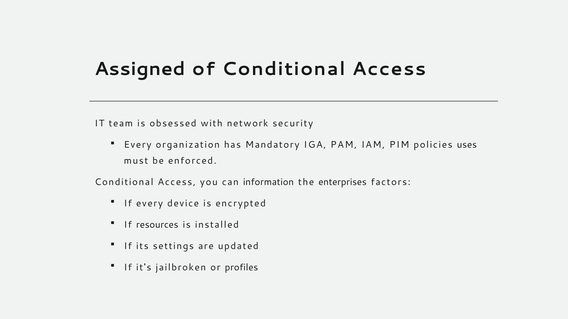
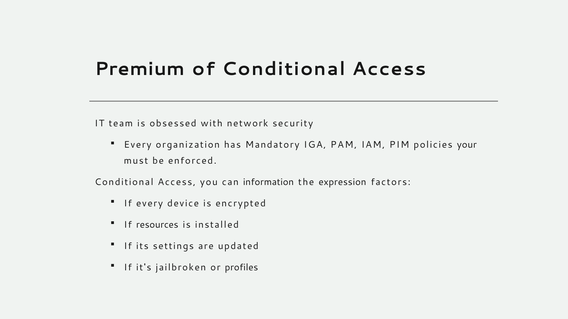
Assigned: Assigned -> Premium
uses: uses -> your
enterprises: enterprises -> expression
